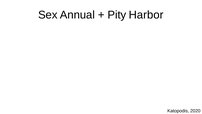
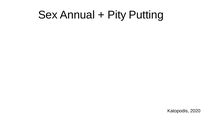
Harbor: Harbor -> Putting
